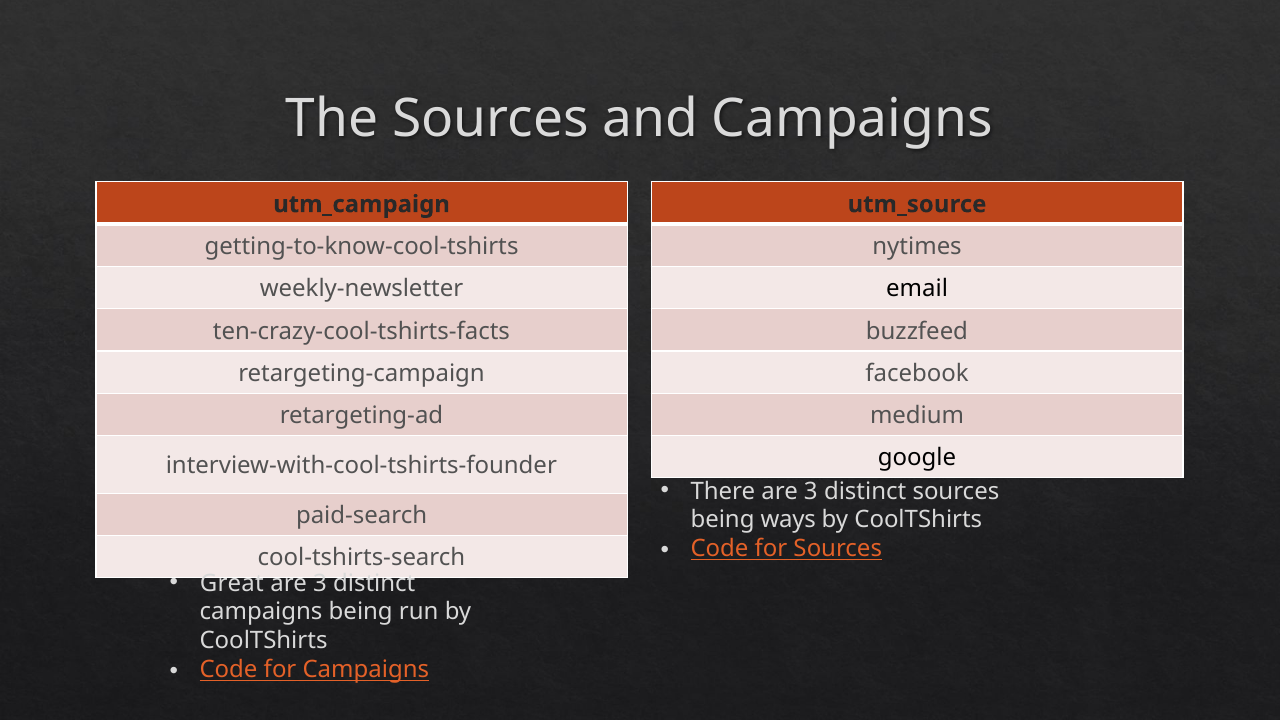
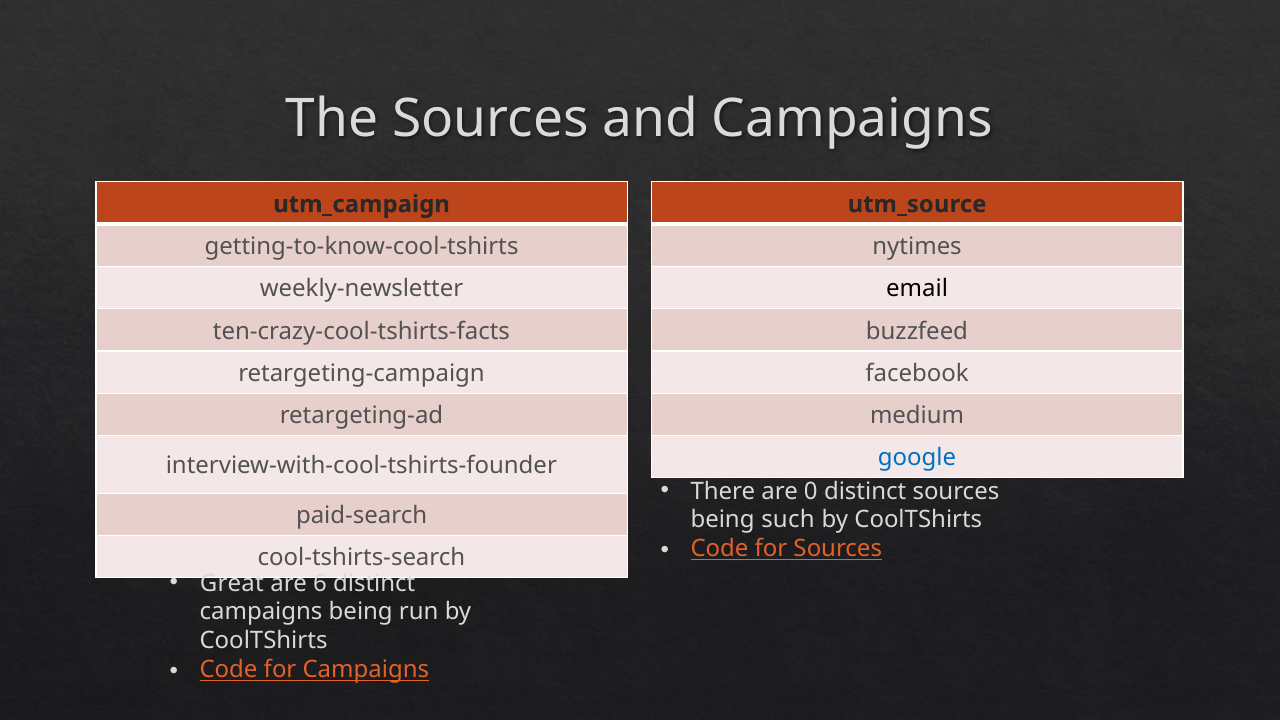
google colour: black -> blue
There are 3: 3 -> 0
ways: ways -> such
3 at (320, 583): 3 -> 6
